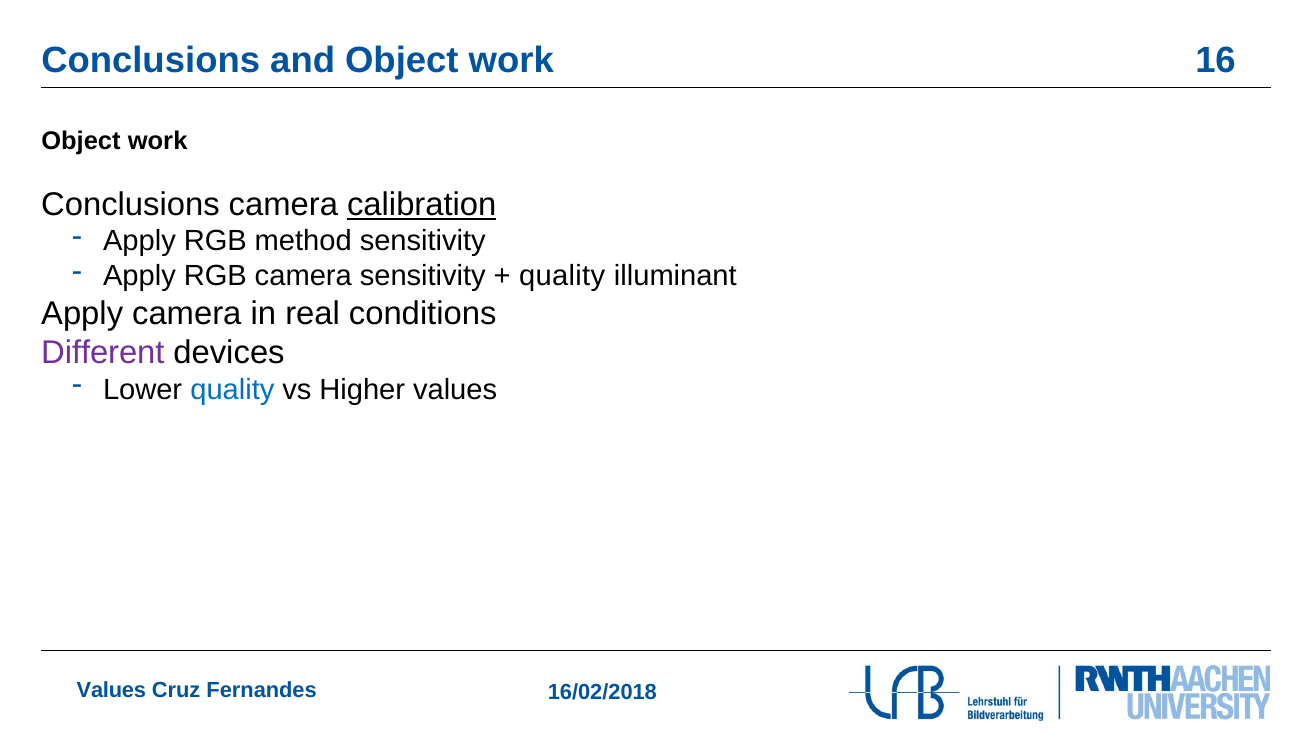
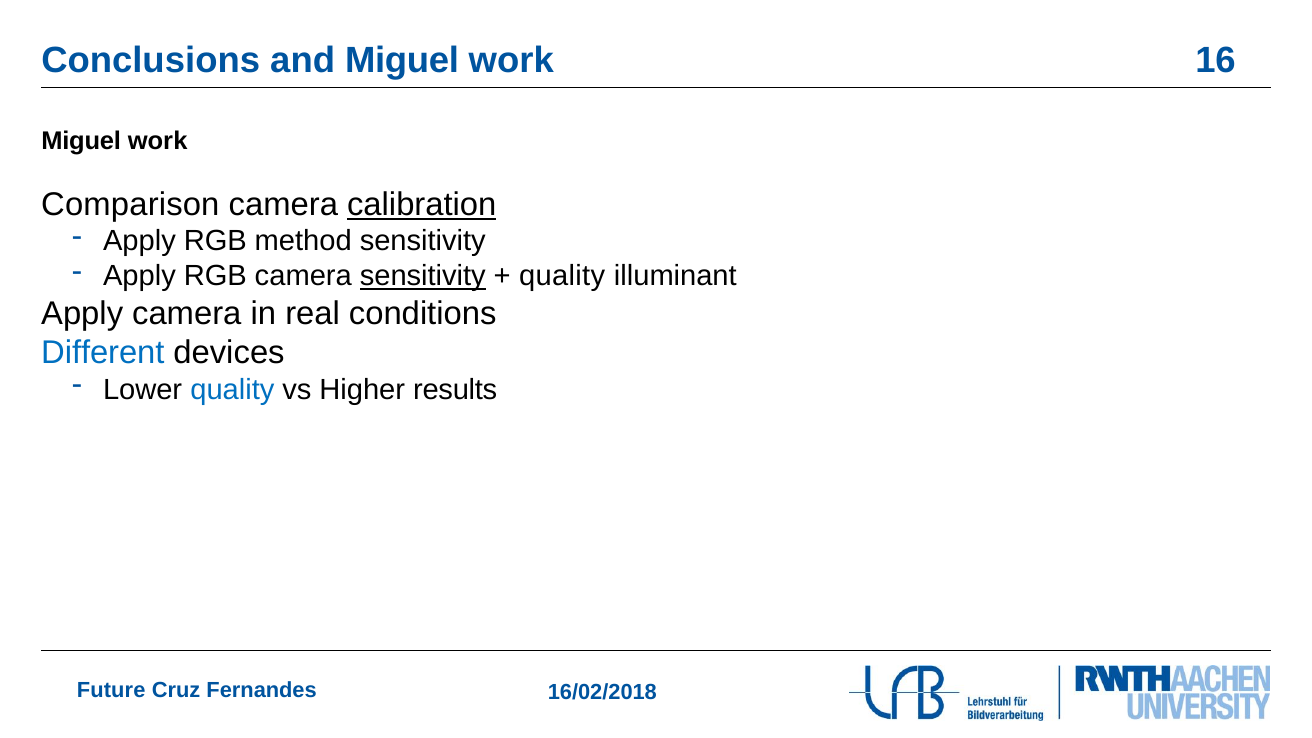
and Object: Object -> Miguel
Object at (81, 141): Object -> Miguel
Conclusions at (130, 205): Conclusions -> Comparison
sensitivity at (423, 276) underline: none -> present
Different colour: purple -> blue
Higher values: values -> results
Values at (111, 690): Values -> Future
